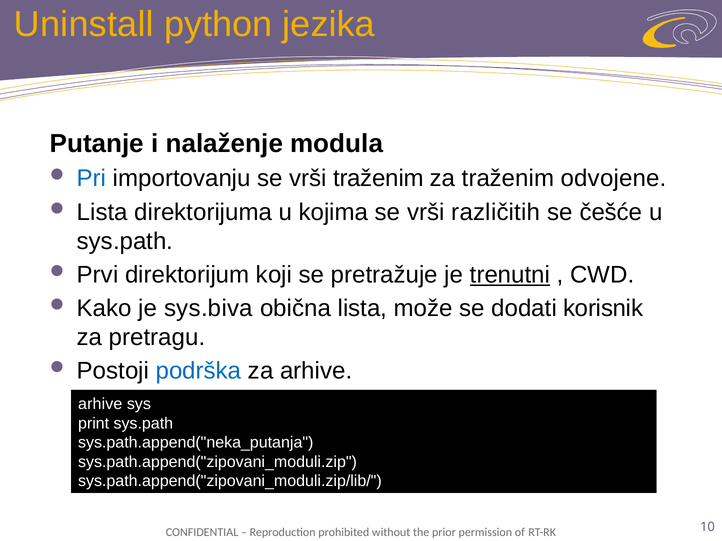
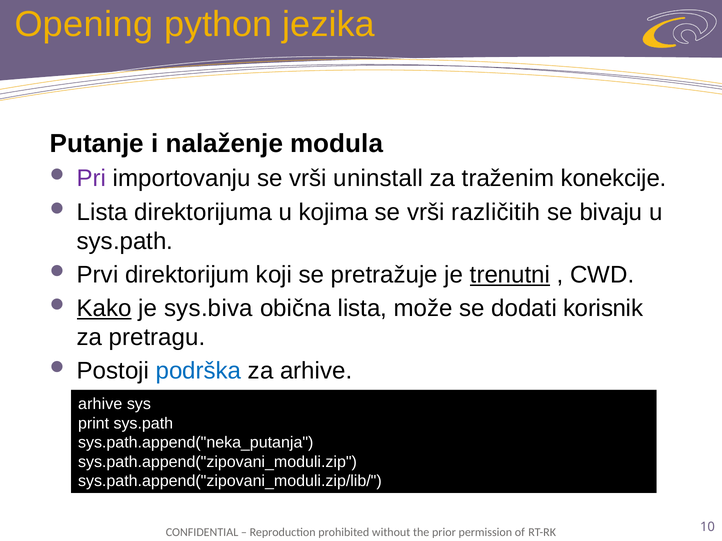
Uninstall: Uninstall -> Opening
Pri colour: blue -> purple
vrši traženim: traženim -> uninstall
odvojene: odvojene -> konekcije
češće: češće -> bivaju
Kako underline: none -> present
